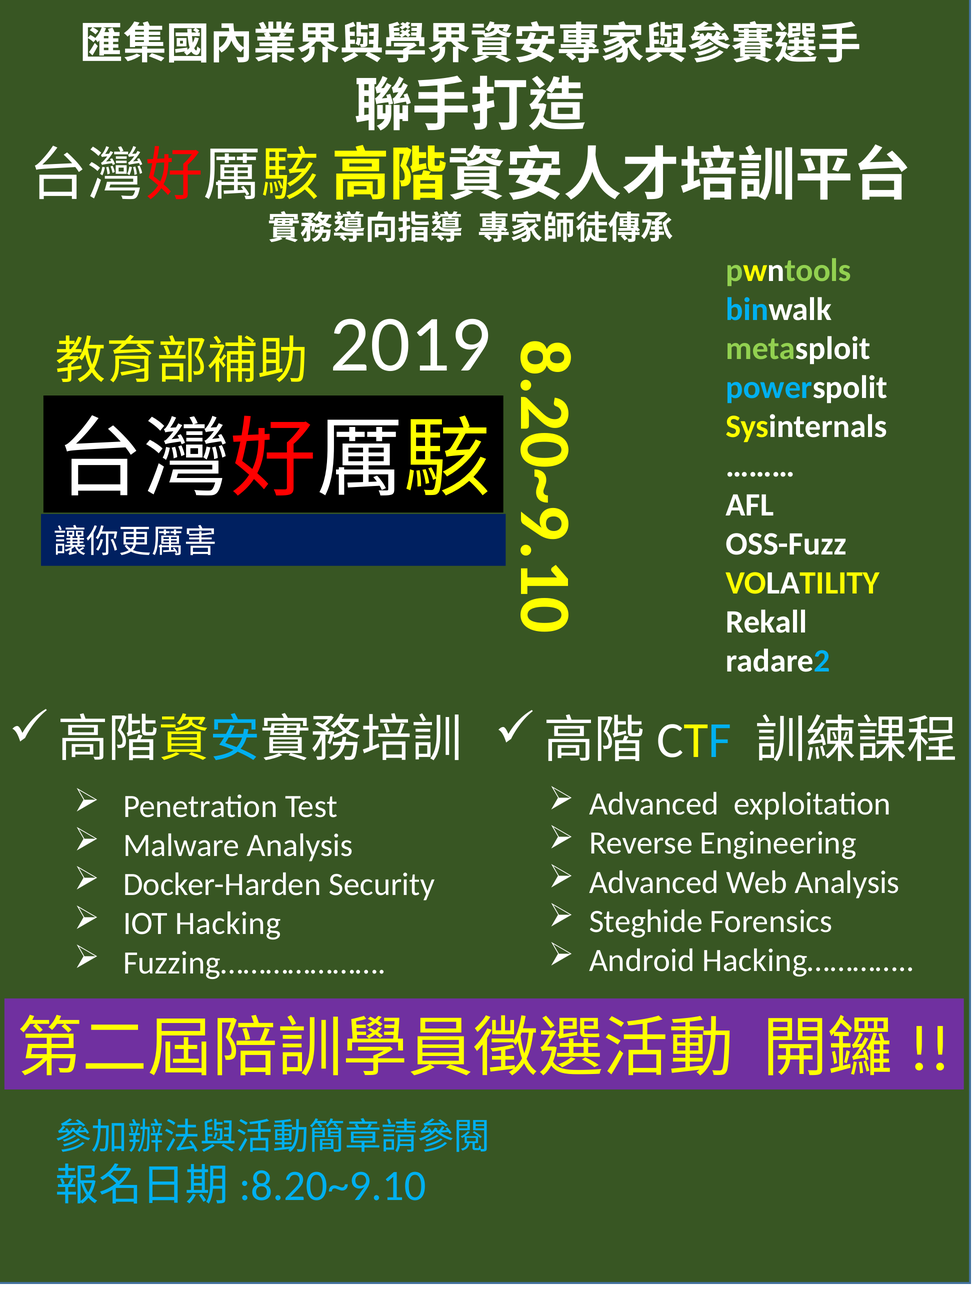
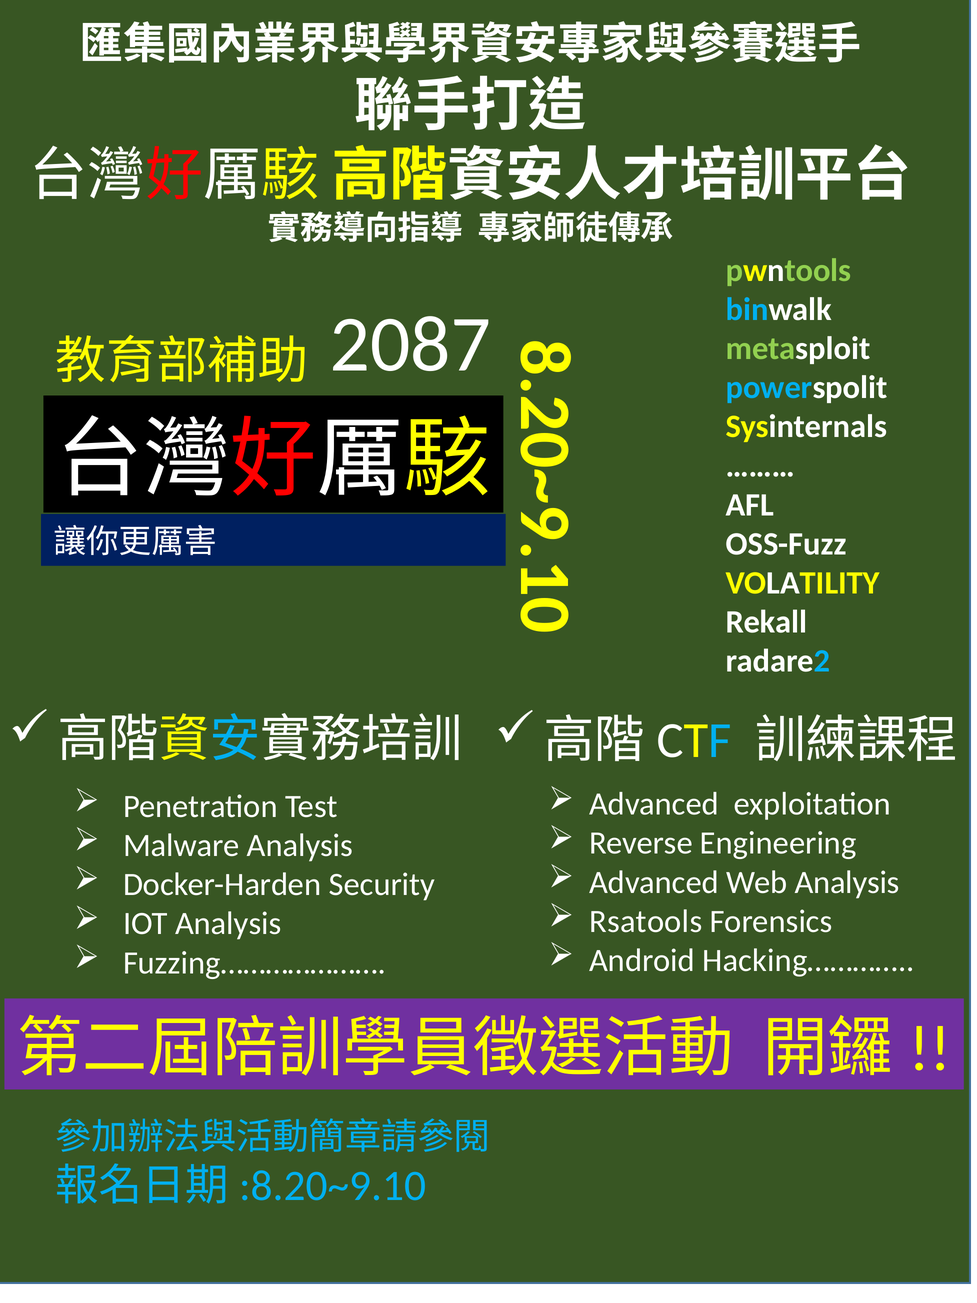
2019: 2019 -> 2087
Steghide: Steghide -> Rsatools
IOT Hacking: Hacking -> Analysis
